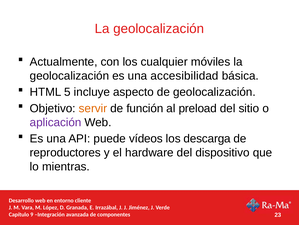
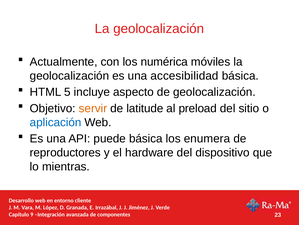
cualquier: cualquier -> numérica
función: función -> latitude
aplicación colour: purple -> blue
puede vídeos: vídeos -> básica
descarga: descarga -> enumera
